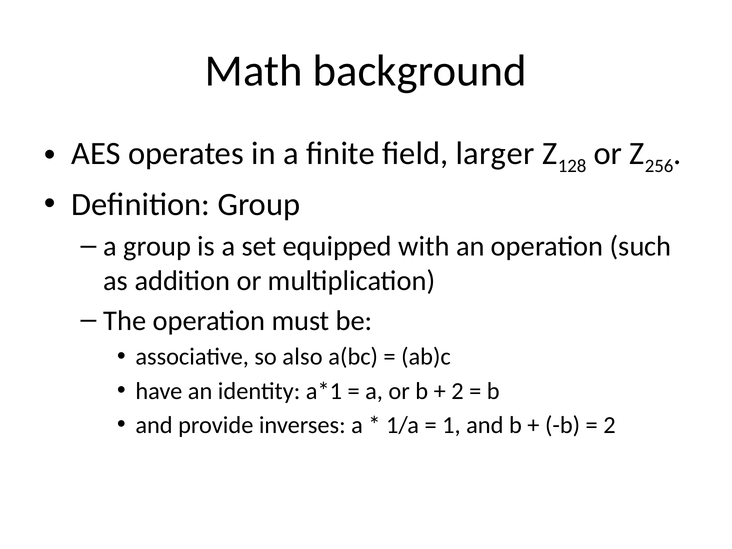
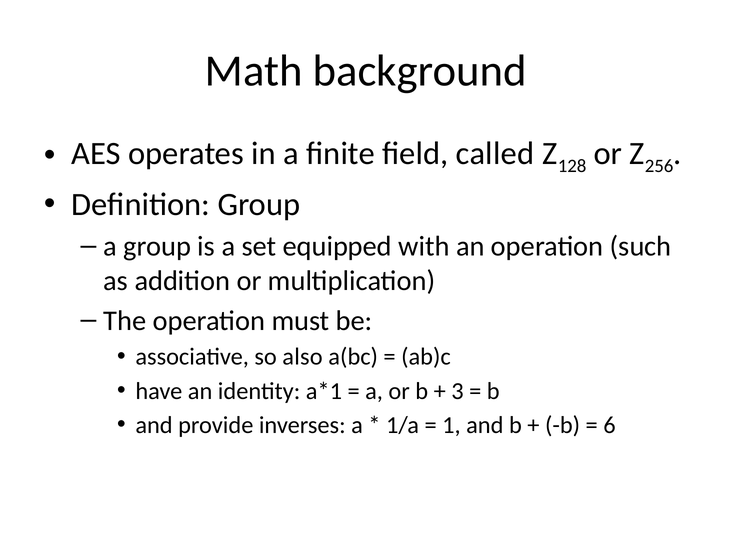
larger: larger -> called
2 at (458, 391): 2 -> 3
2 at (609, 425): 2 -> 6
